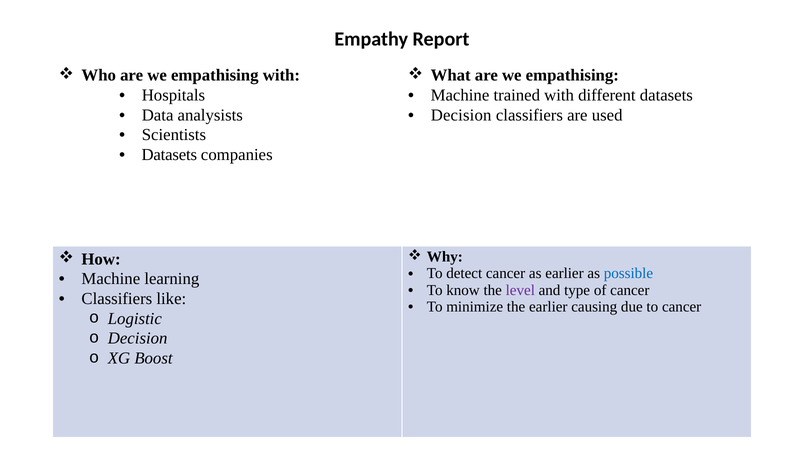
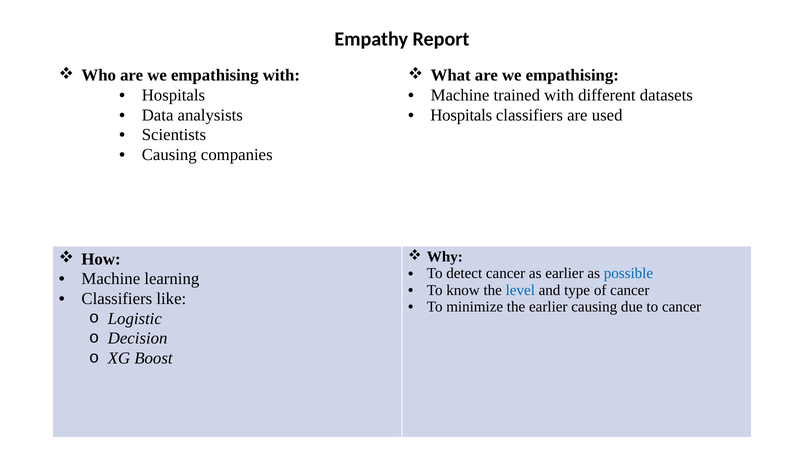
Decision at (461, 115): Decision -> Hospitals
Datasets at (169, 155): Datasets -> Causing
level colour: purple -> blue
